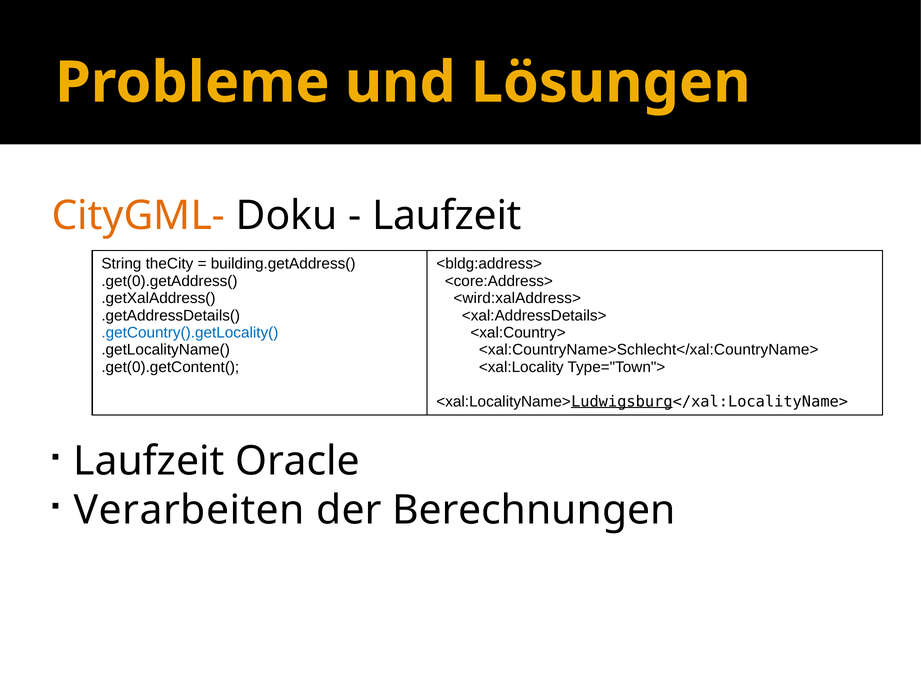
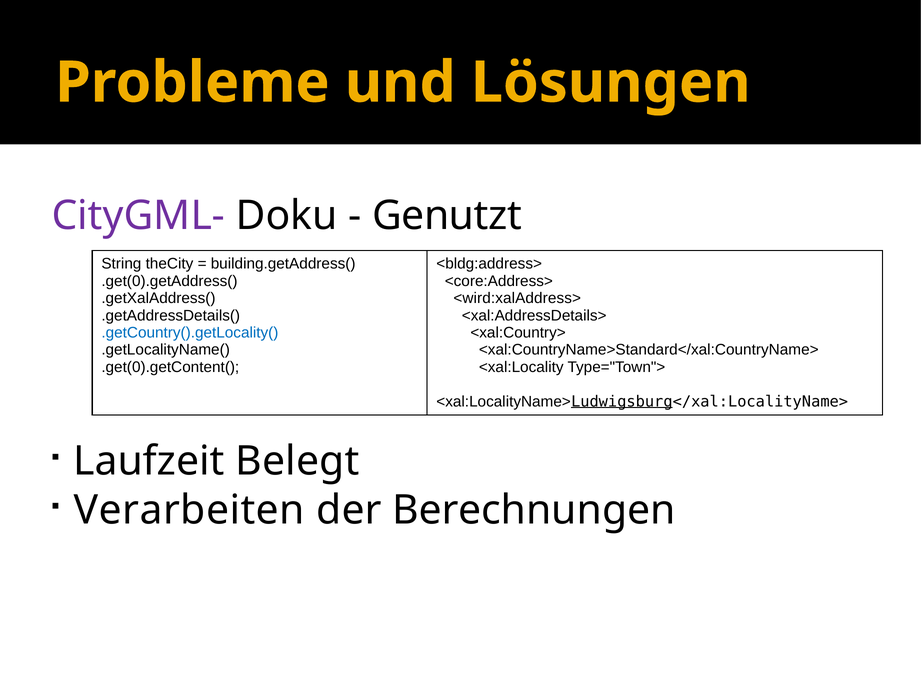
CityGML- colour: orange -> purple
Laufzeit at (447, 215): Laufzeit -> Genutzt
<xal:CountryName>Schlecht</xal:CountryName>: <xal:CountryName>Schlecht</xal:CountryName> -> <xal:CountryName>Standard</xal:CountryName>
Oracle: Oracle -> Belegt
